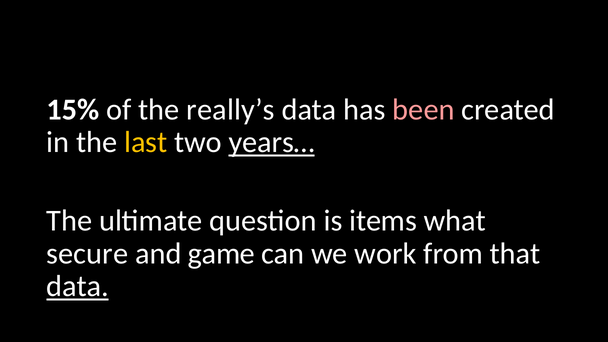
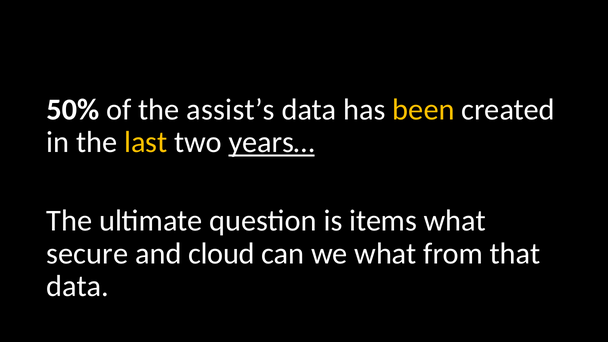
15%: 15% -> 50%
really’s: really’s -> assist’s
been colour: pink -> yellow
game: game -> cloud
we work: work -> what
data at (78, 286) underline: present -> none
